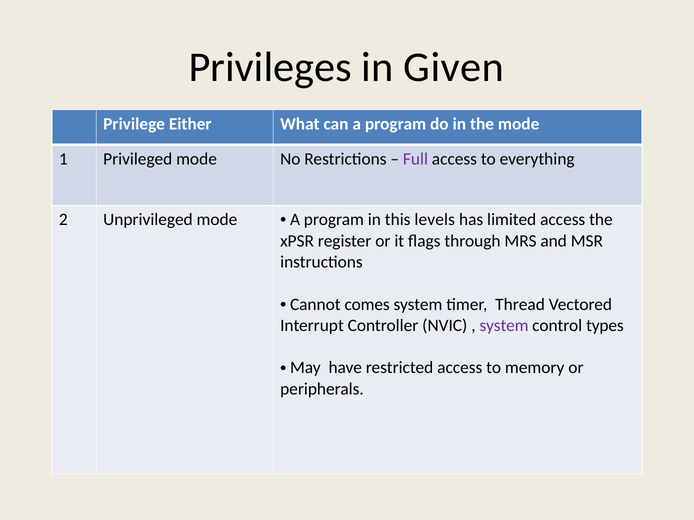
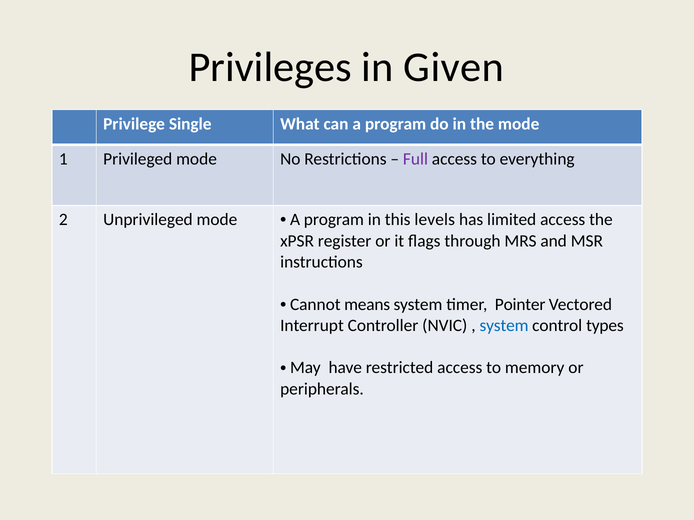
Either: Either -> Single
comes: comes -> means
Thread: Thread -> Pointer
system at (504, 326) colour: purple -> blue
